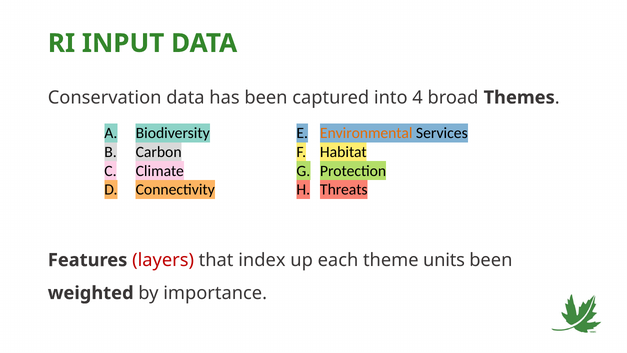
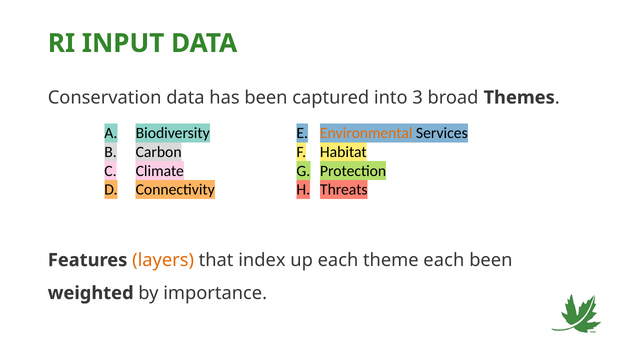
4: 4 -> 3
layers colour: red -> orange
theme units: units -> each
